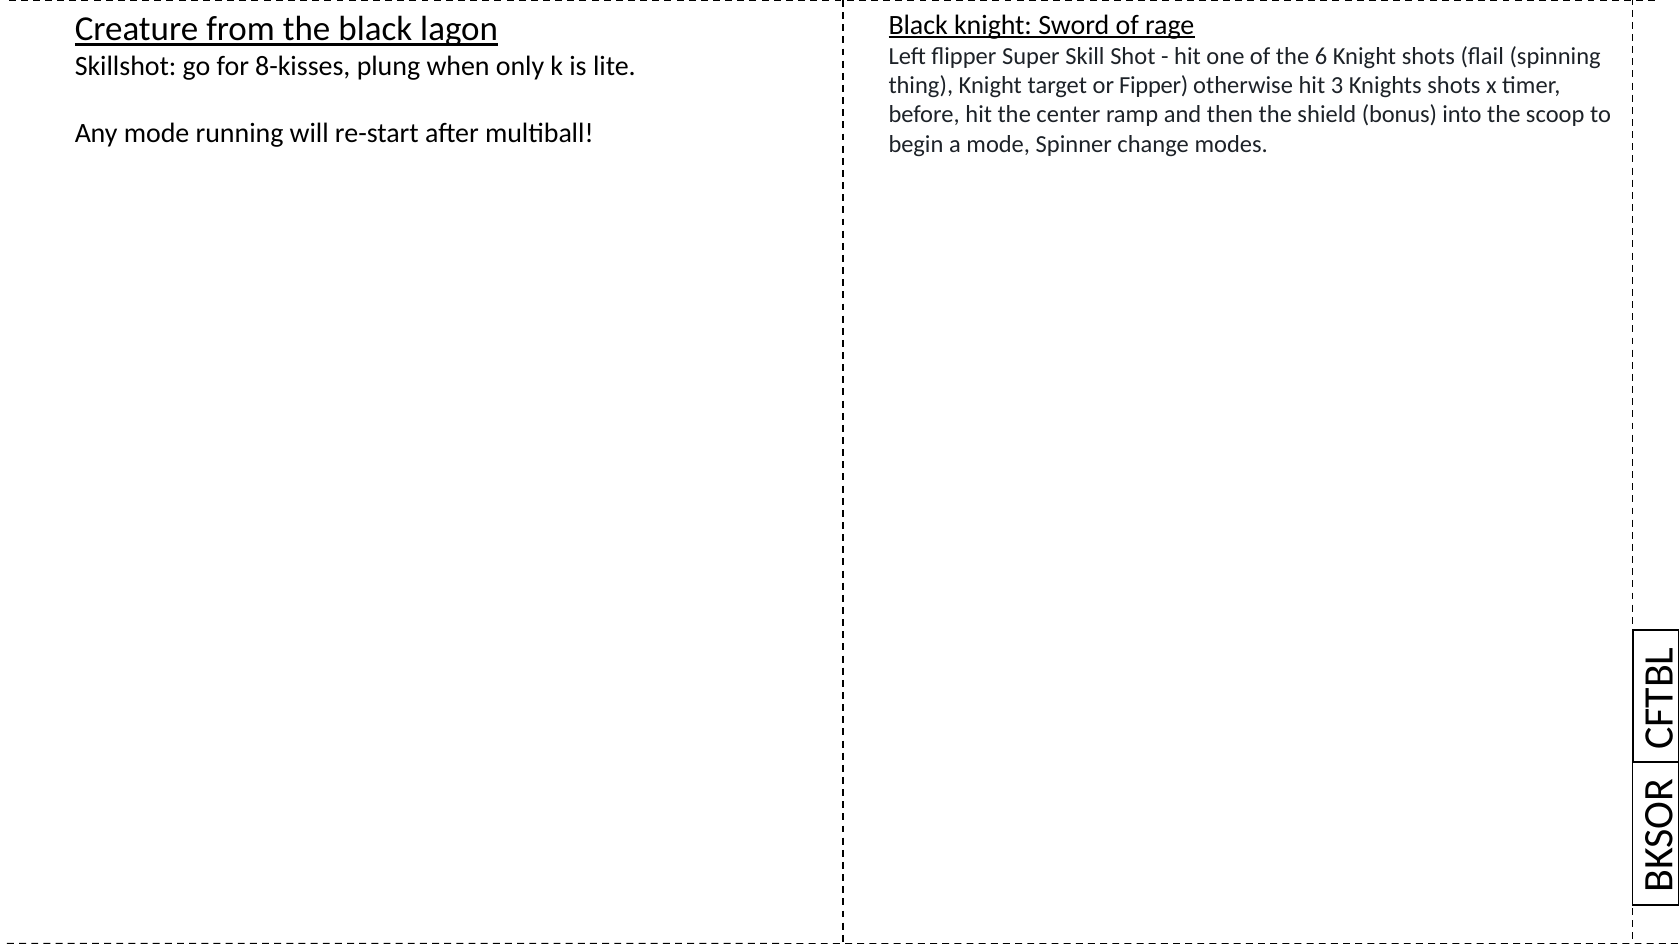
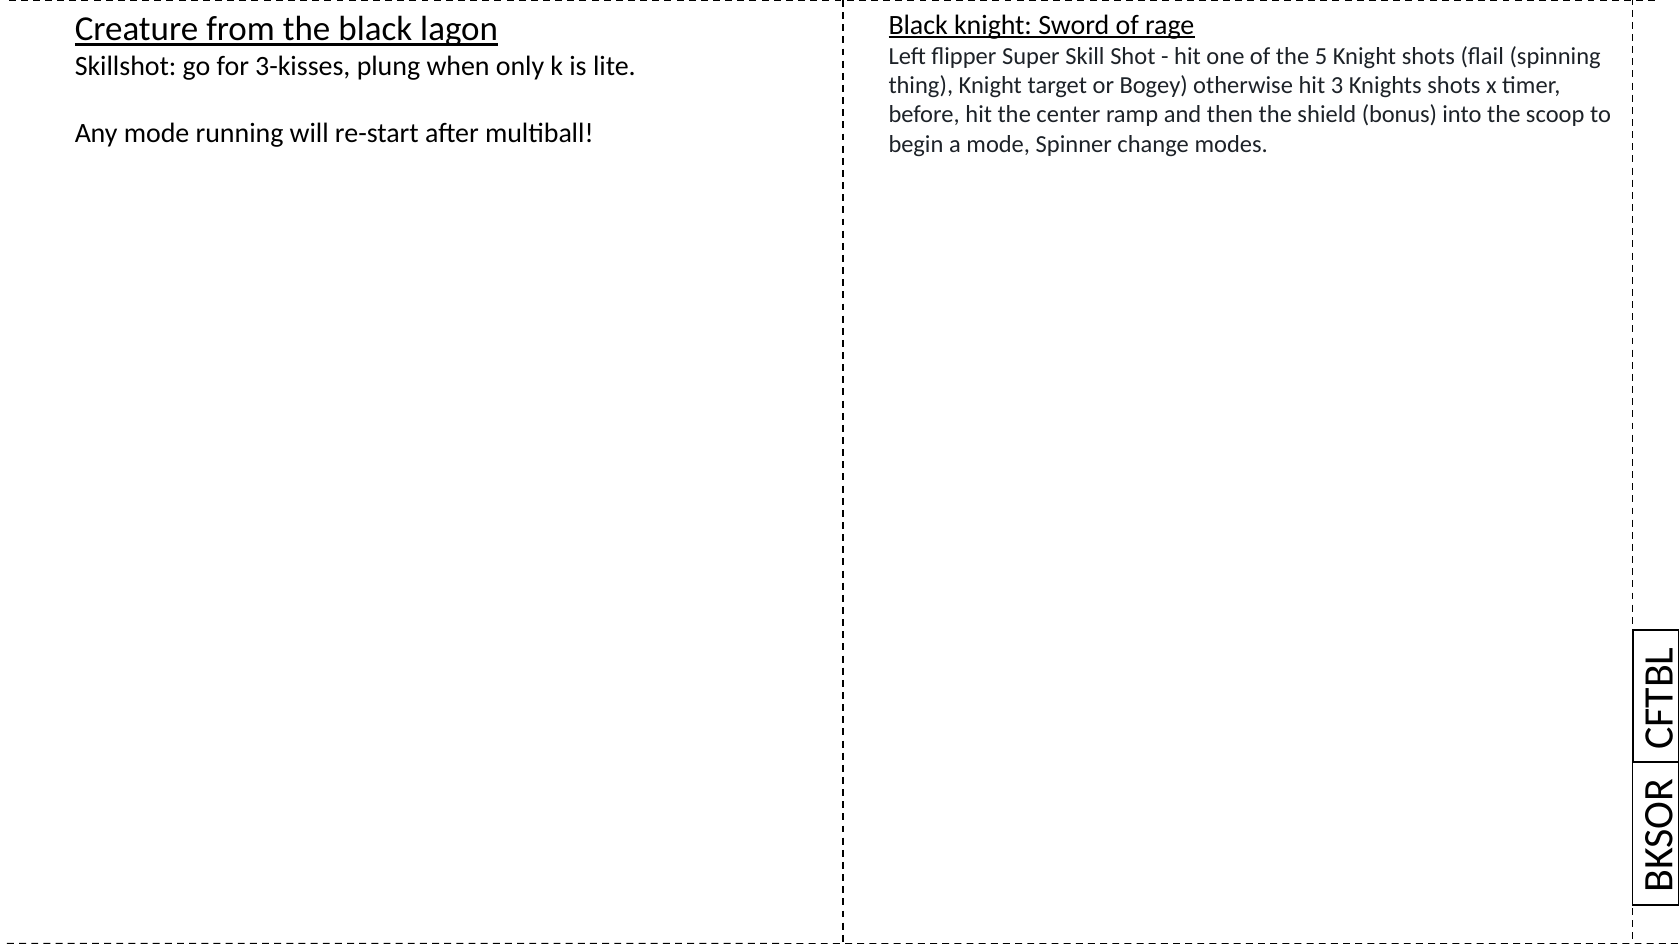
6: 6 -> 5
8-kisses: 8-kisses -> 3-kisses
Fipper: Fipper -> Bogey
